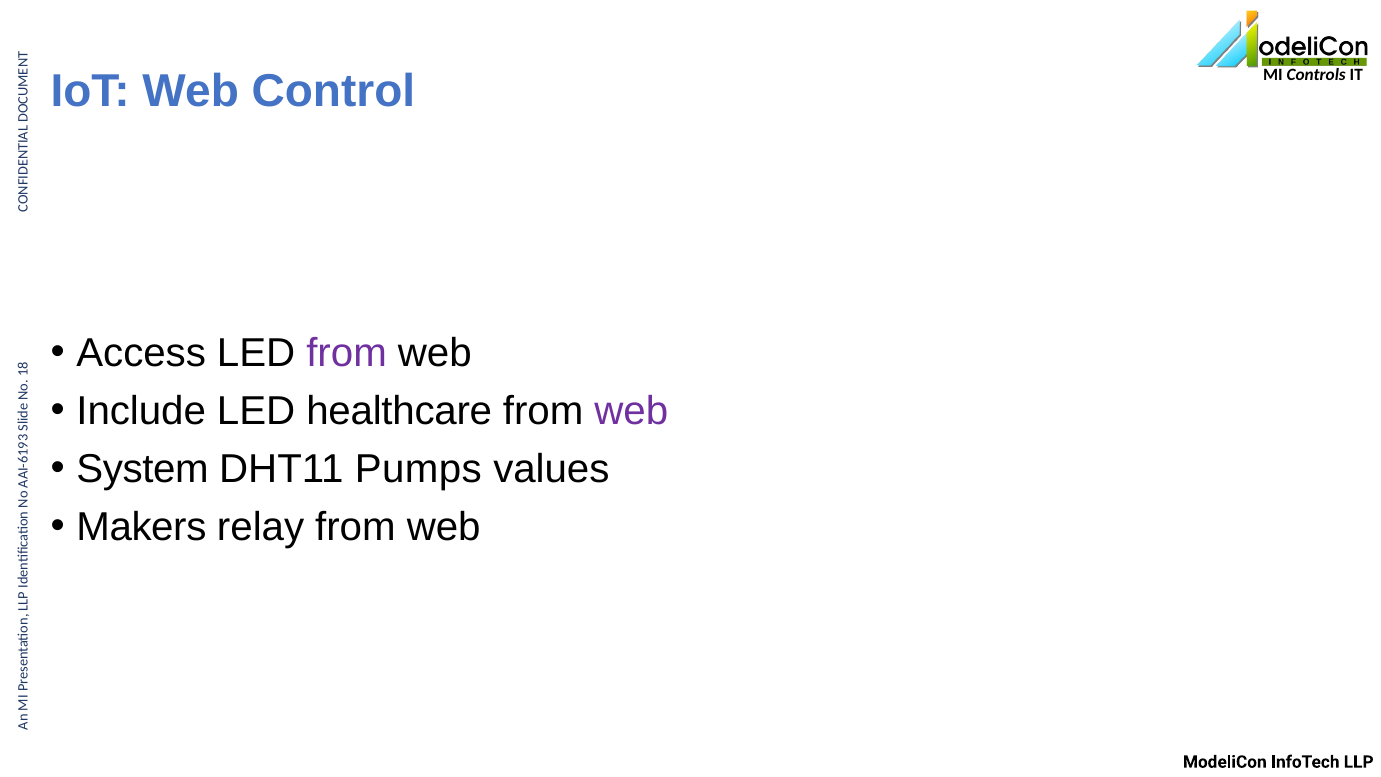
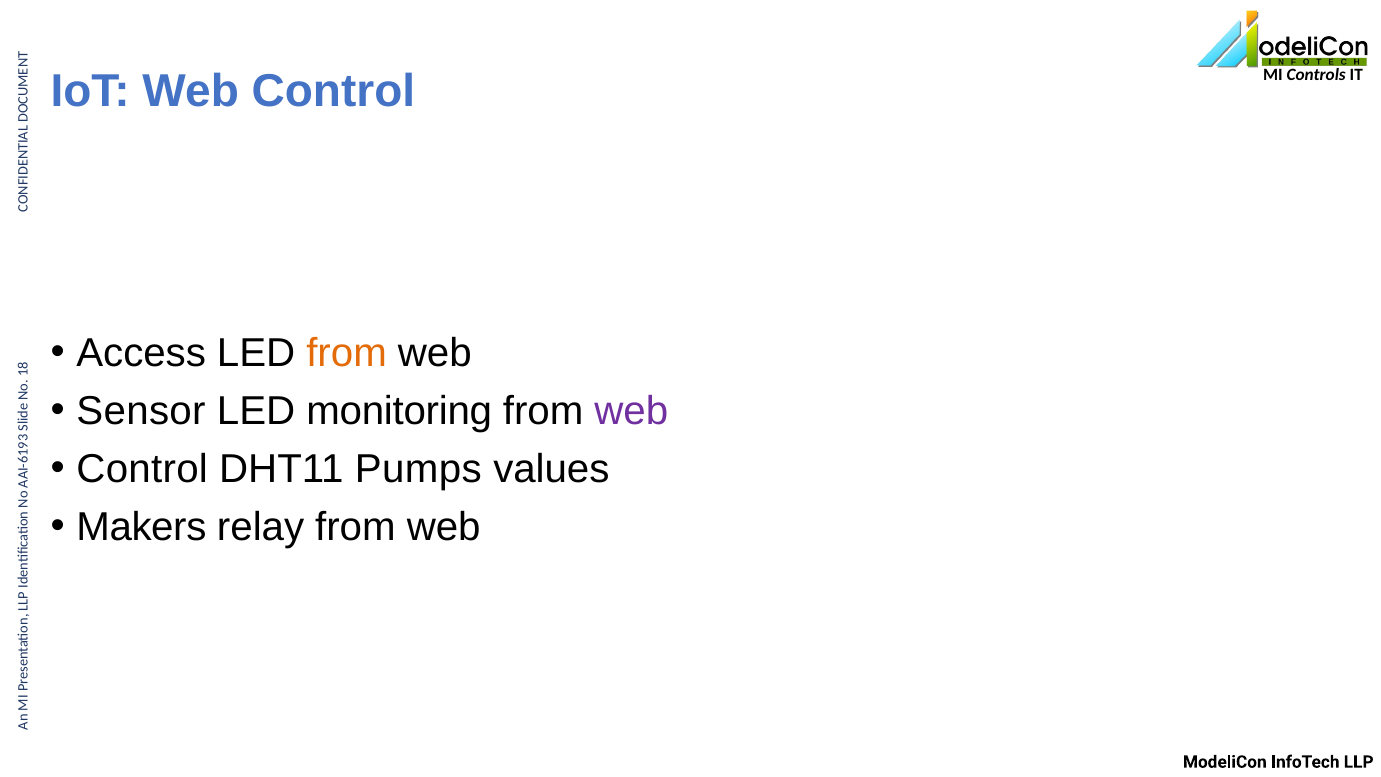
from at (347, 353) colour: purple -> orange
Include: Include -> Sensor
healthcare: healthcare -> monitoring
System at (143, 469): System -> Control
